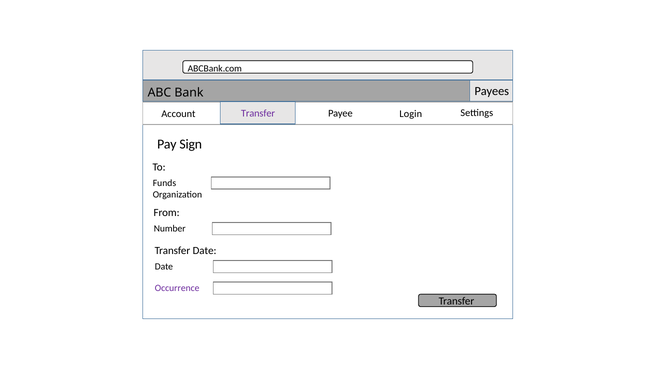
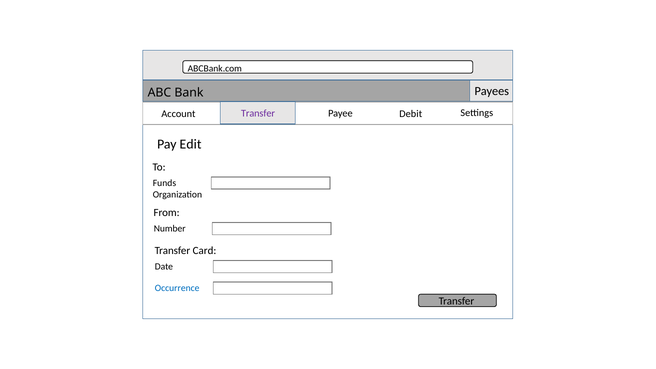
Login: Login -> Debit
Sign: Sign -> Edit
Transfer Date: Date -> Card
Occurrence colour: purple -> blue
